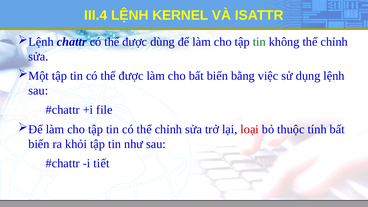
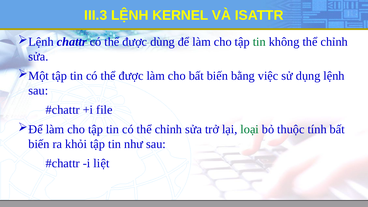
III.4: III.4 -> III.3
loại colour: red -> green
tiết: tiết -> liệt
